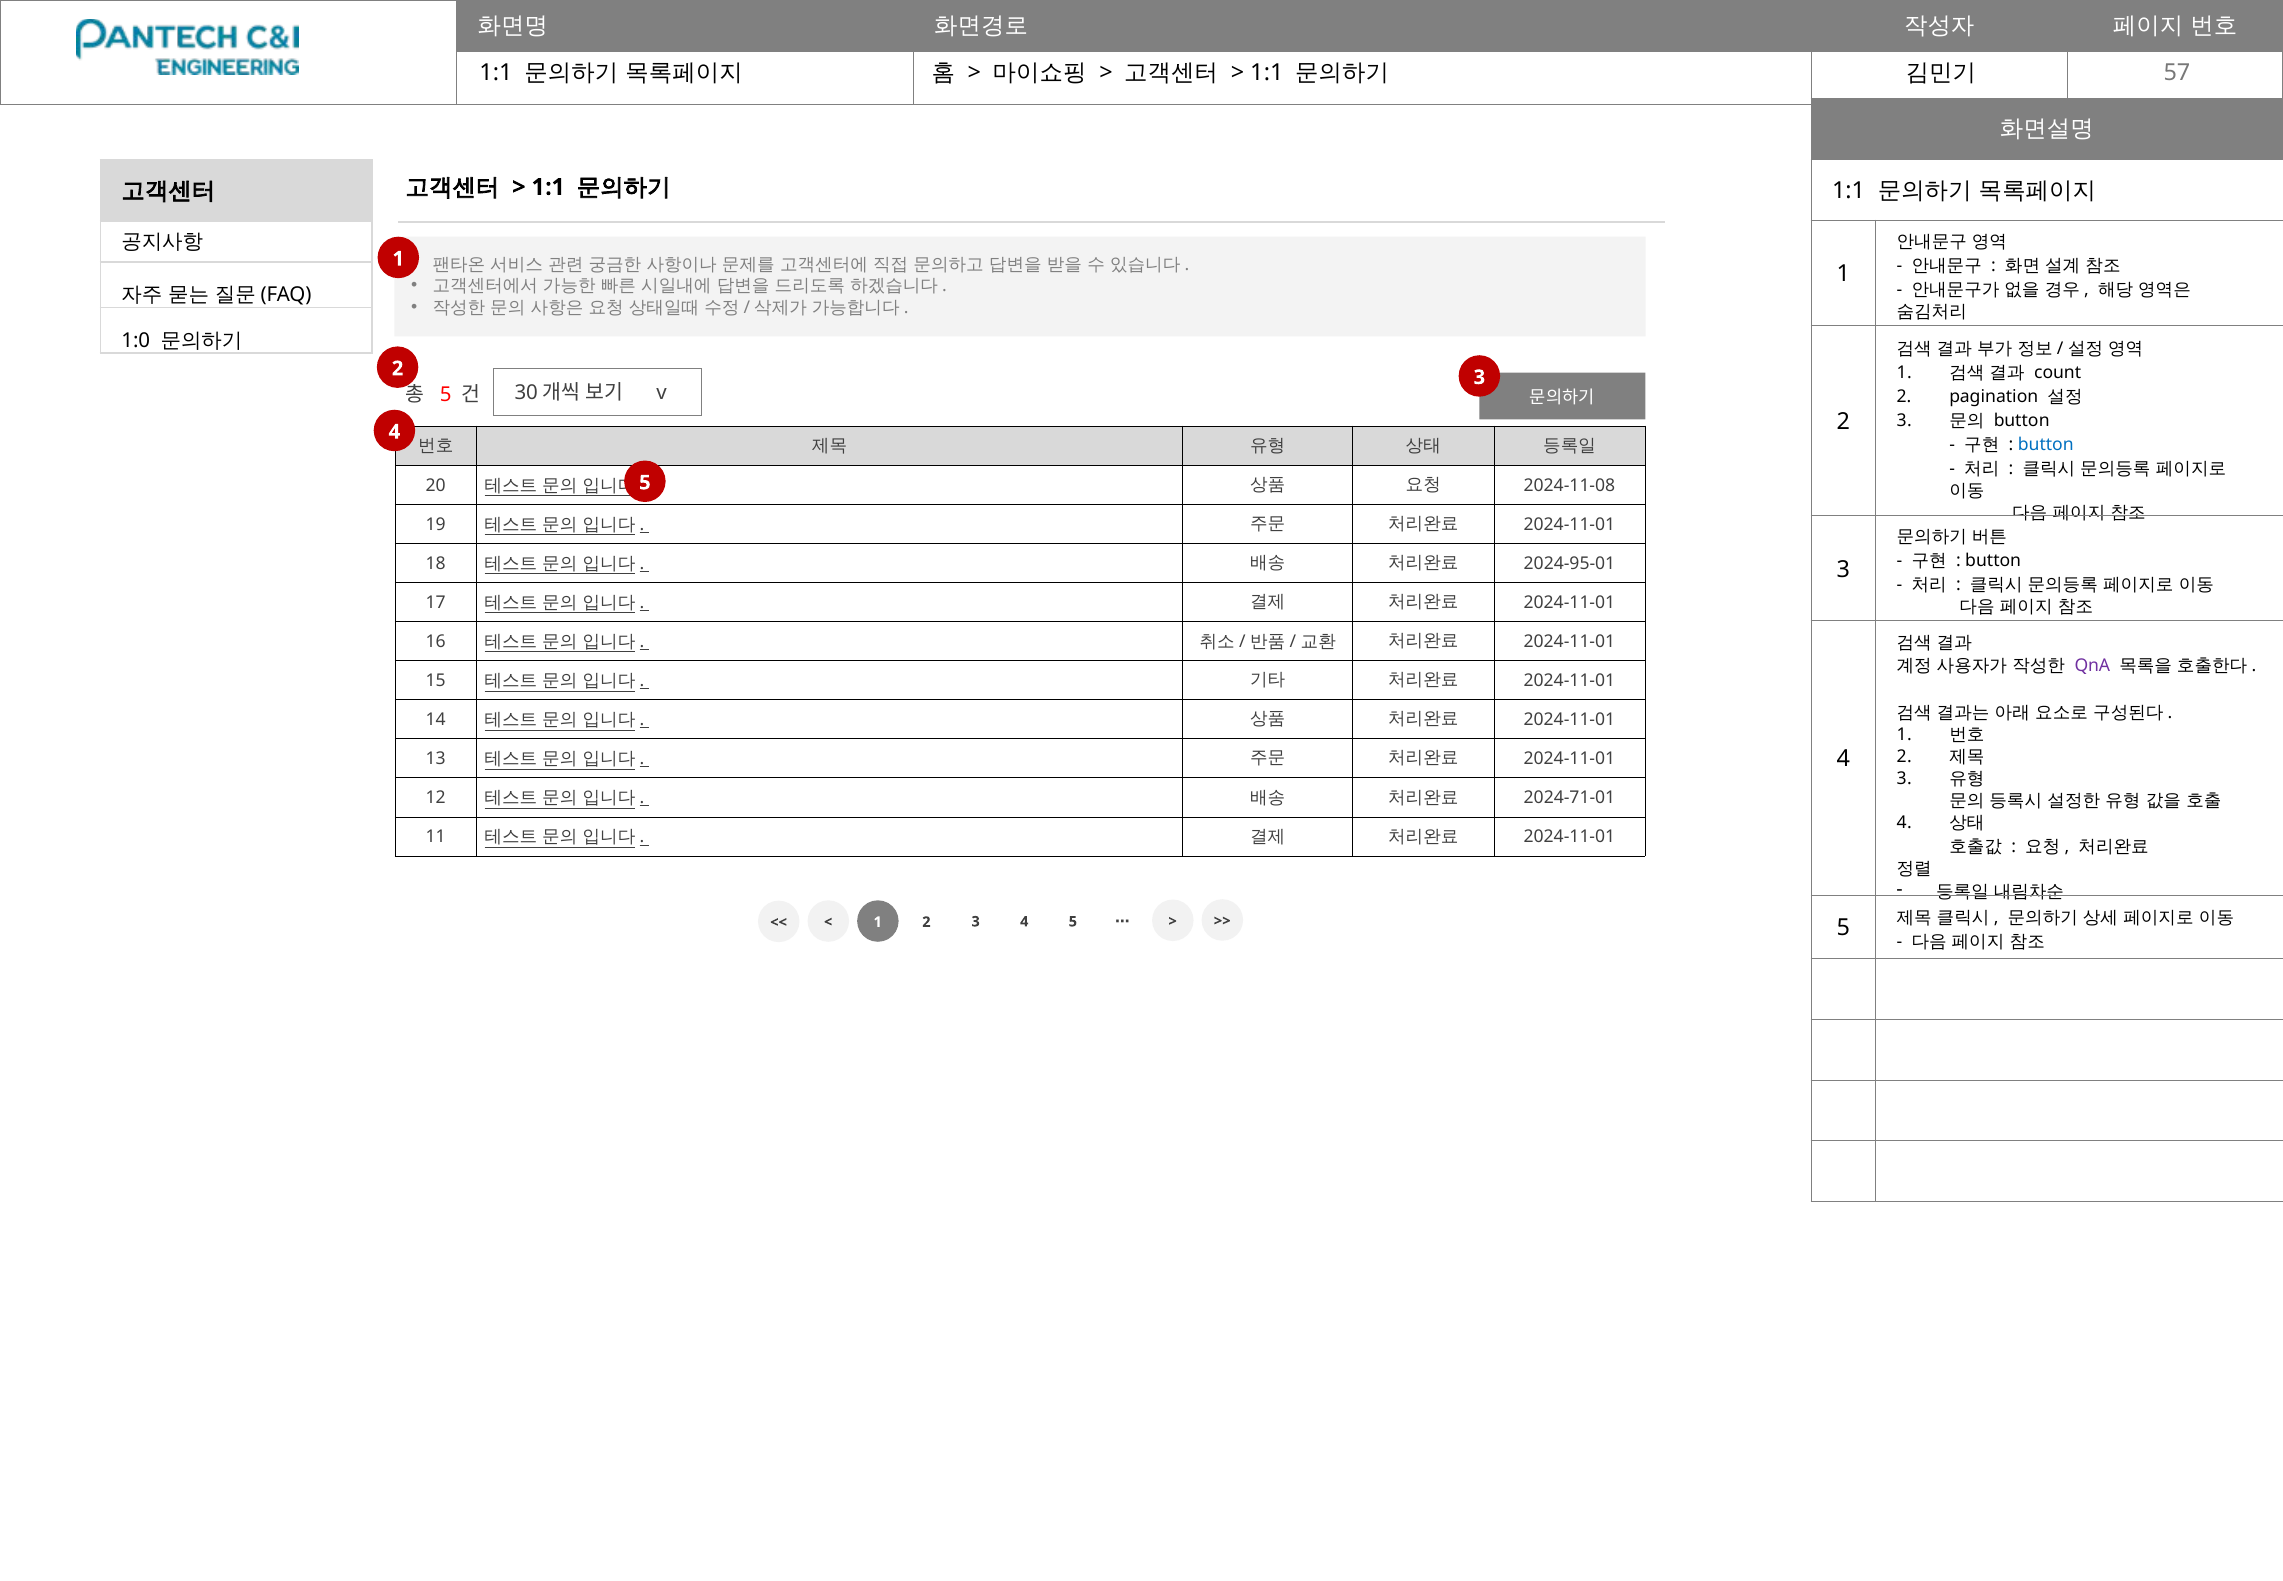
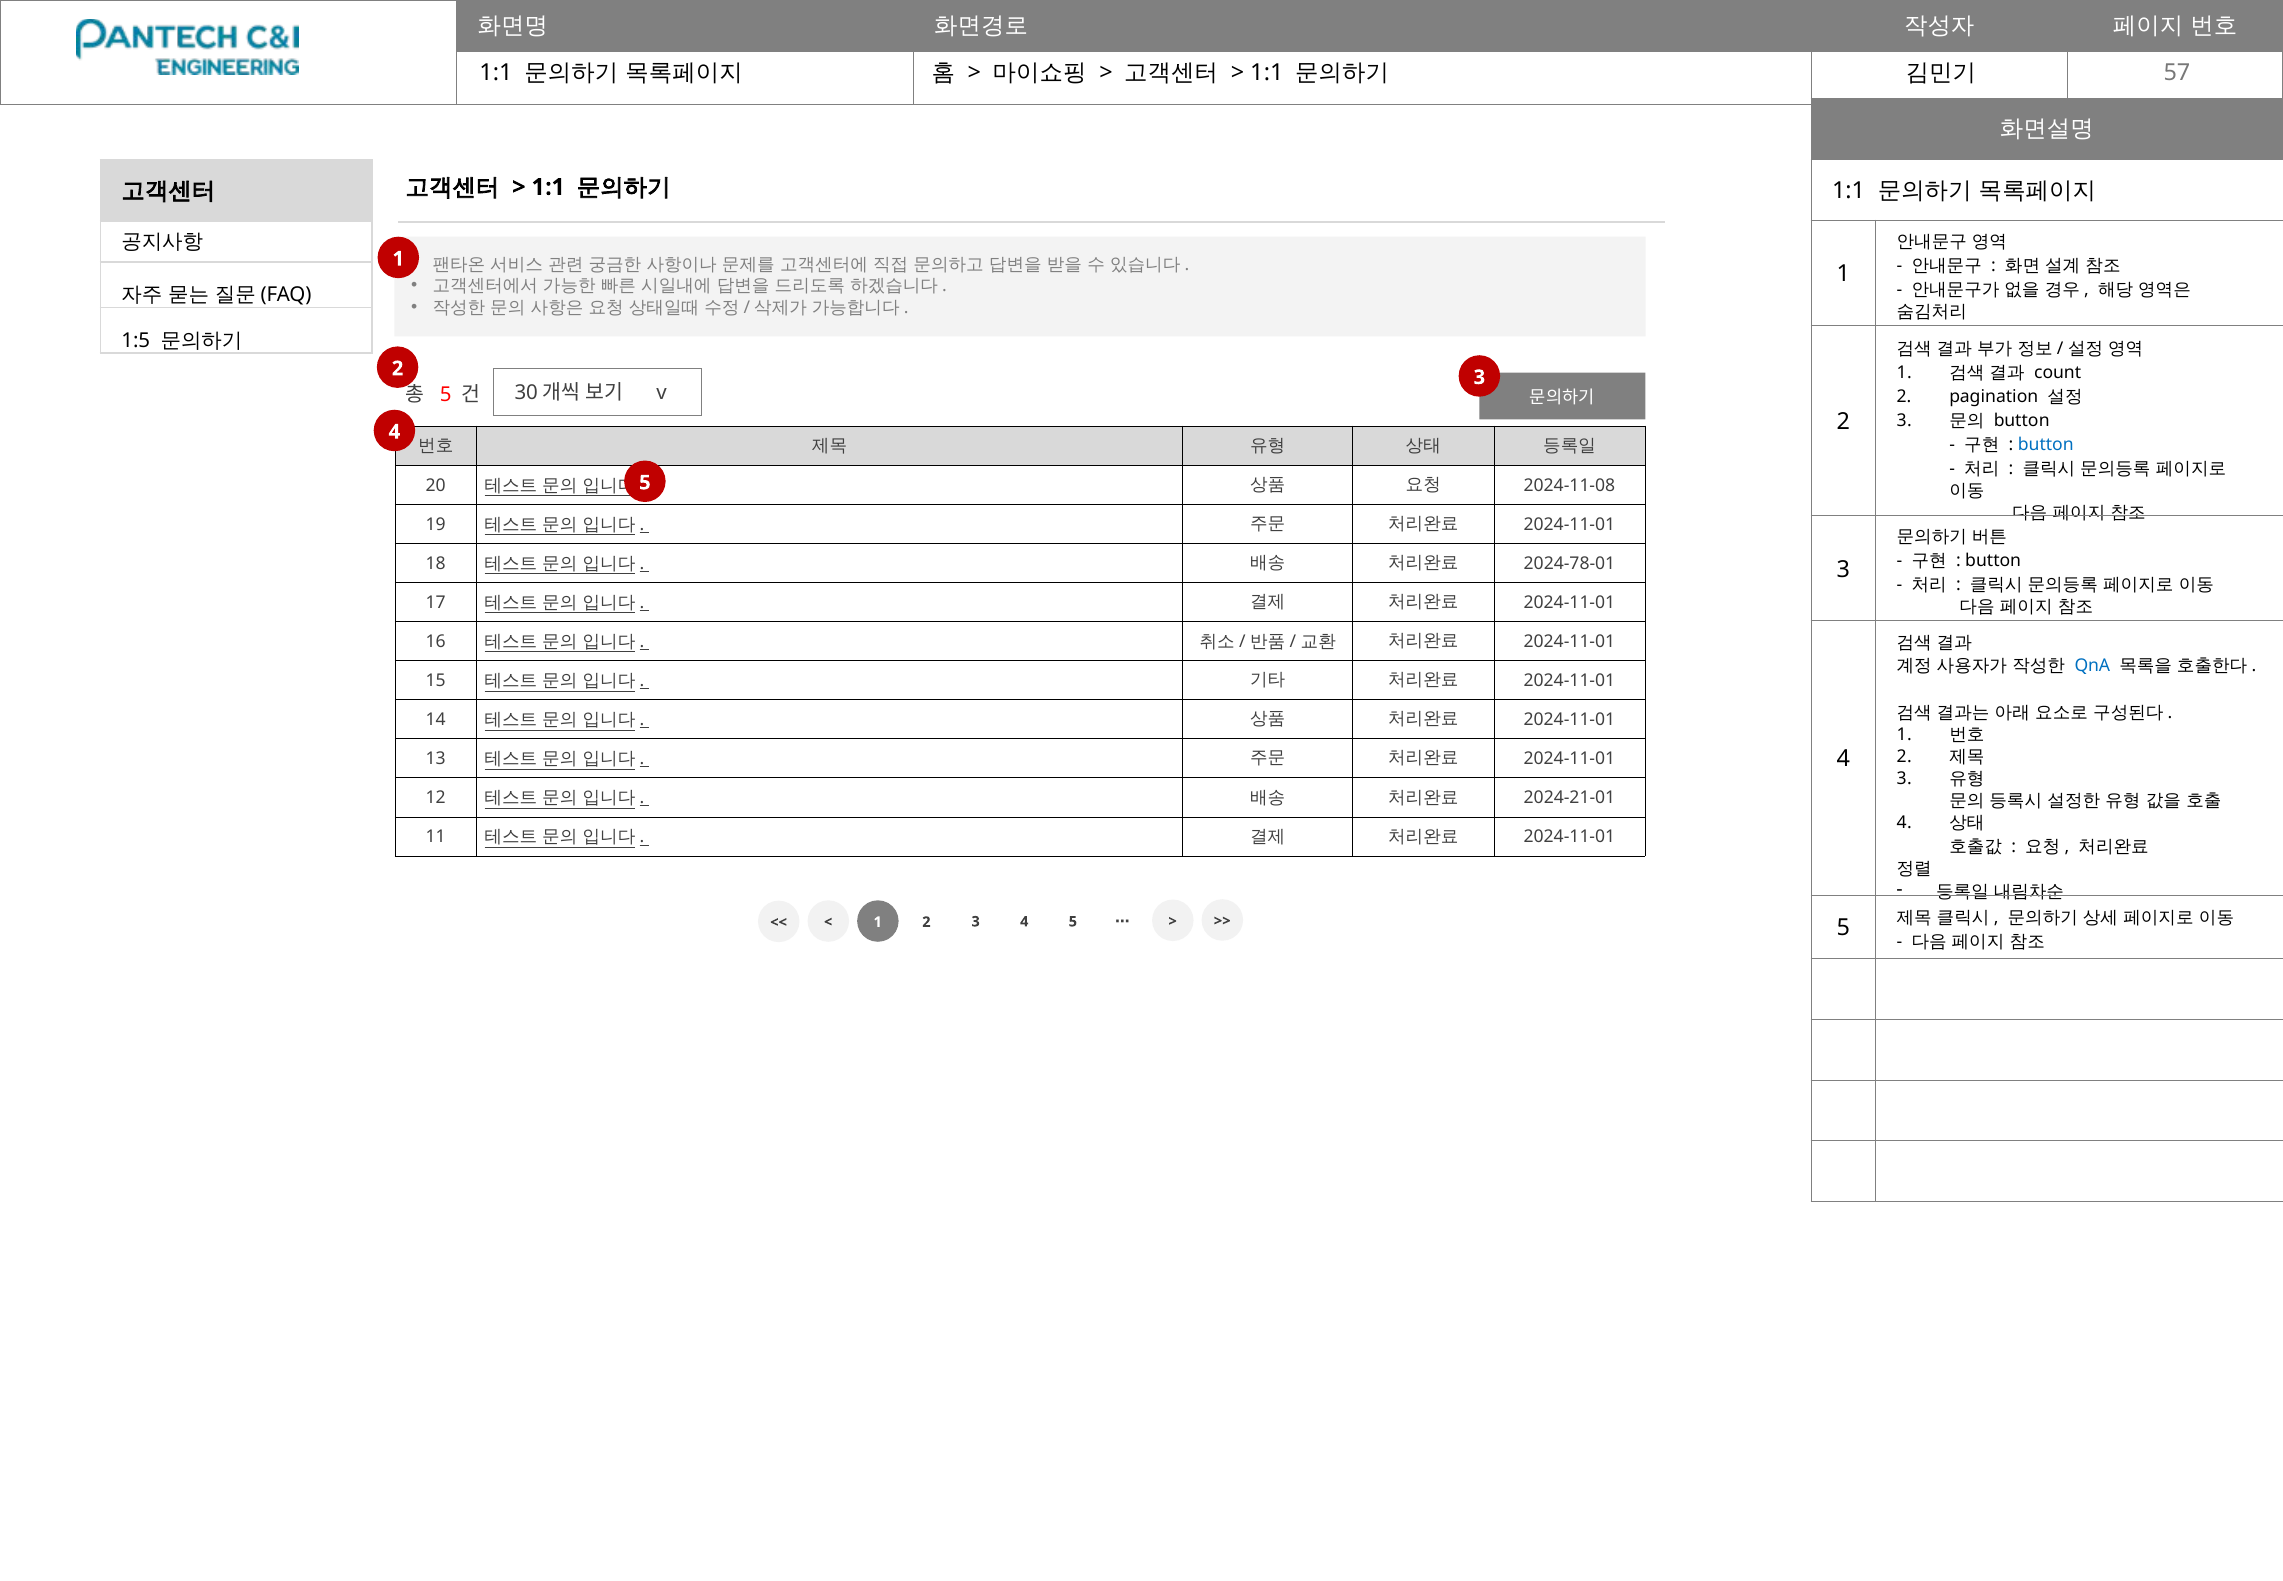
1:0: 1:0 -> 1:5
2024-95-01: 2024-95-01 -> 2024-78-01
QnA colour: purple -> blue
2024-71-01: 2024-71-01 -> 2024-21-01
